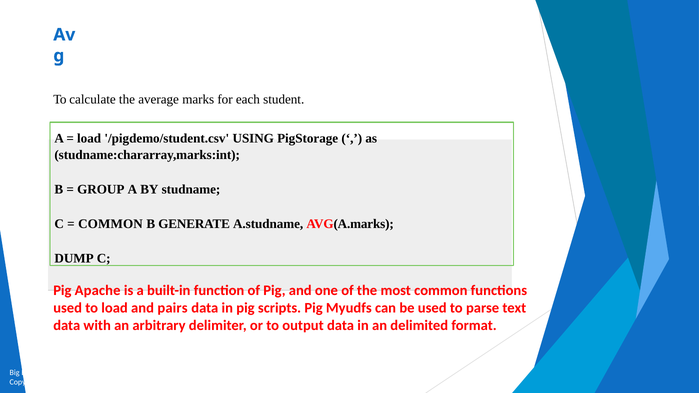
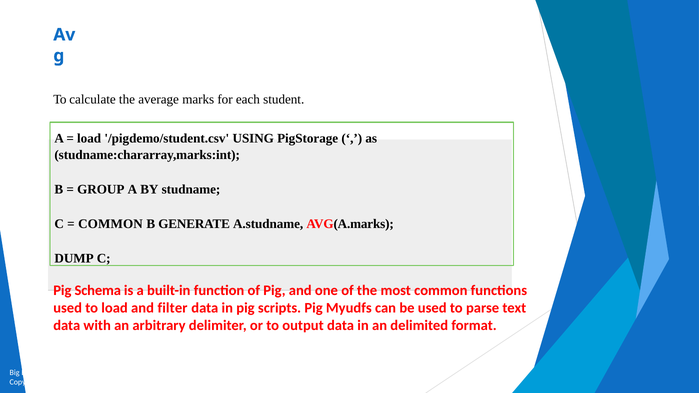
Apache: Apache -> Schema
pairs: pairs -> filter
